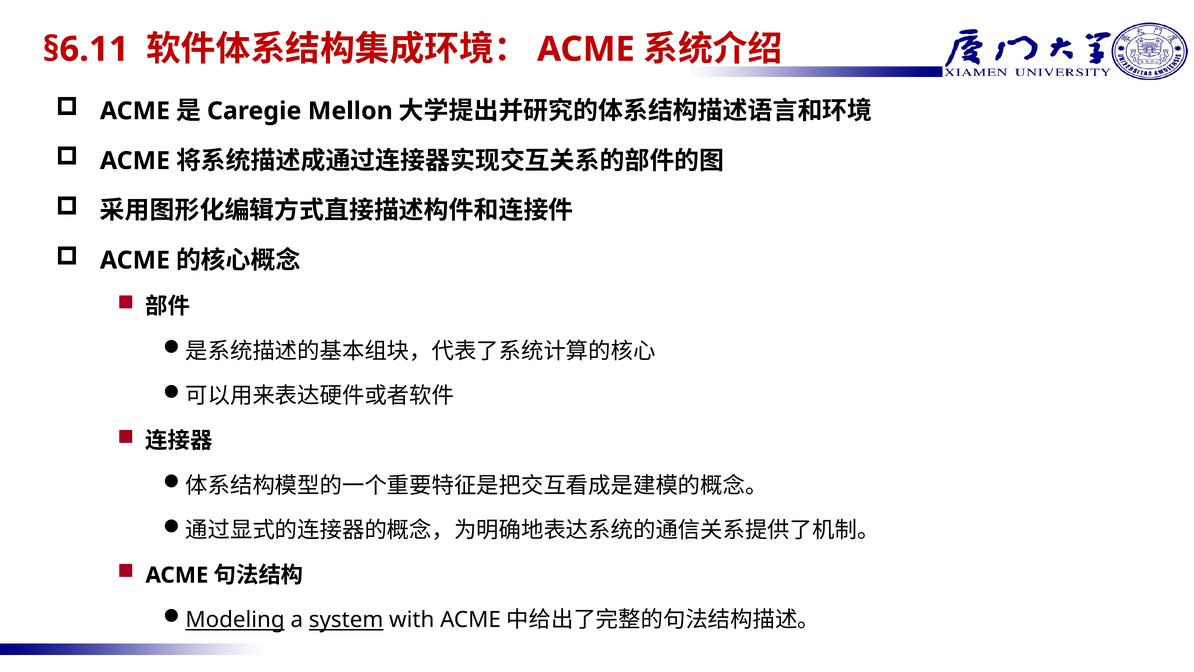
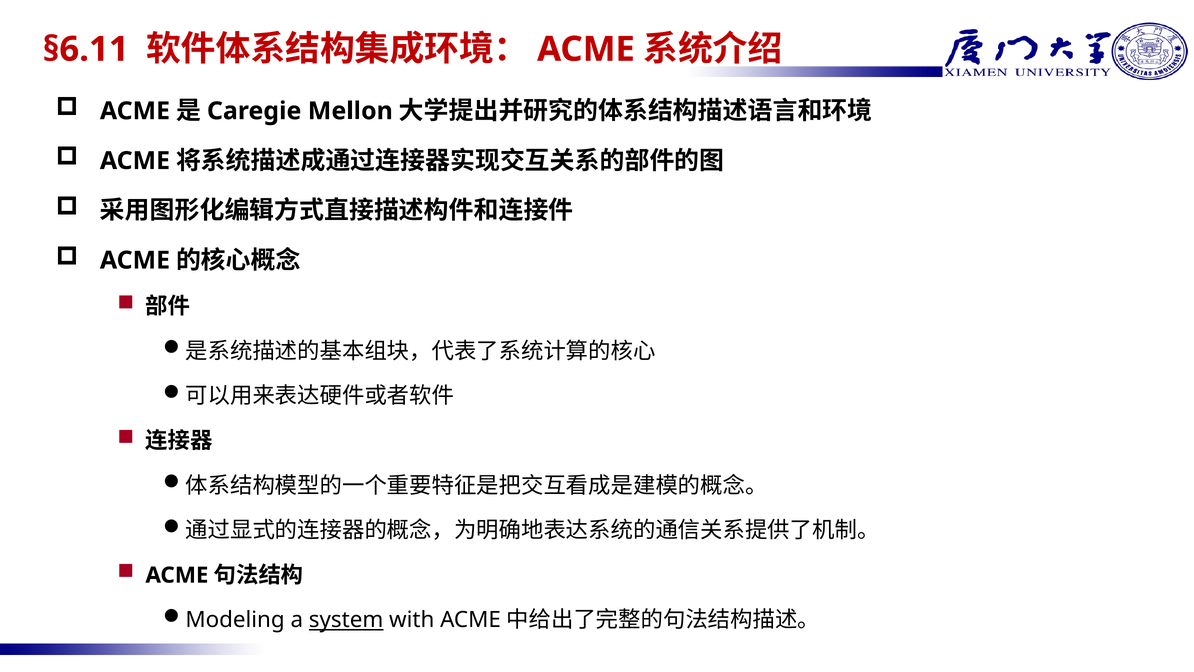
Modeling underline: present -> none
